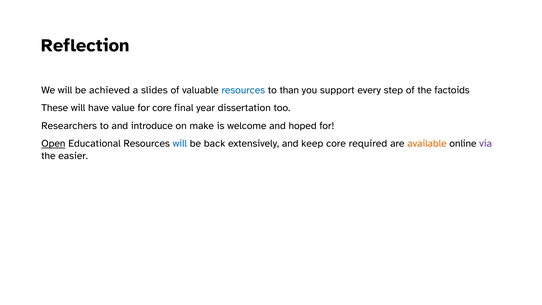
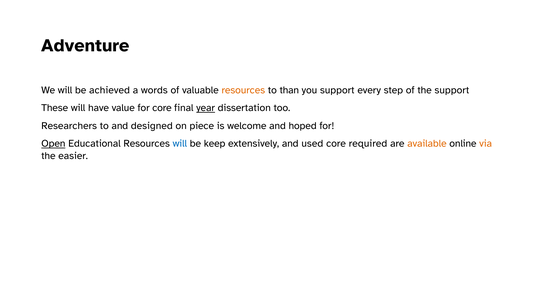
Reflection: Reflection -> Adventure
slides: slides -> words
resources at (243, 90) colour: blue -> orange
the factoids: factoids -> support
year underline: none -> present
introduce: introduce -> designed
make: make -> piece
back: back -> keep
keep: keep -> used
via colour: purple -> orange
